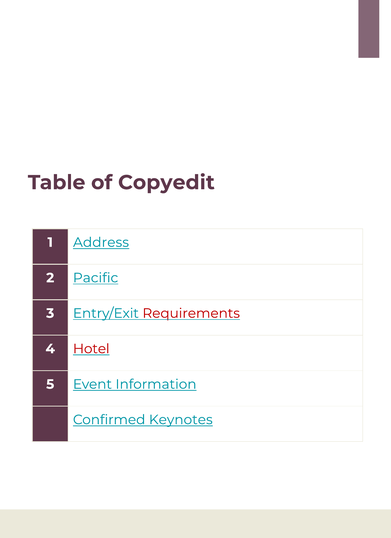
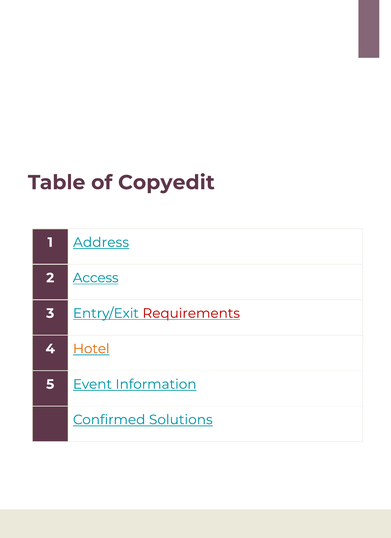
Pacific: Pacific -> Access
Hotel colour: red -> orange
Keynotes: Keynotes -> Solutions
